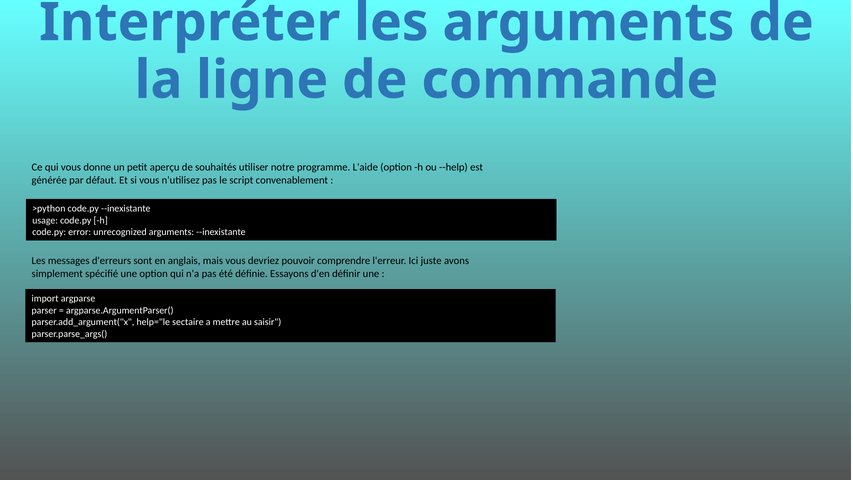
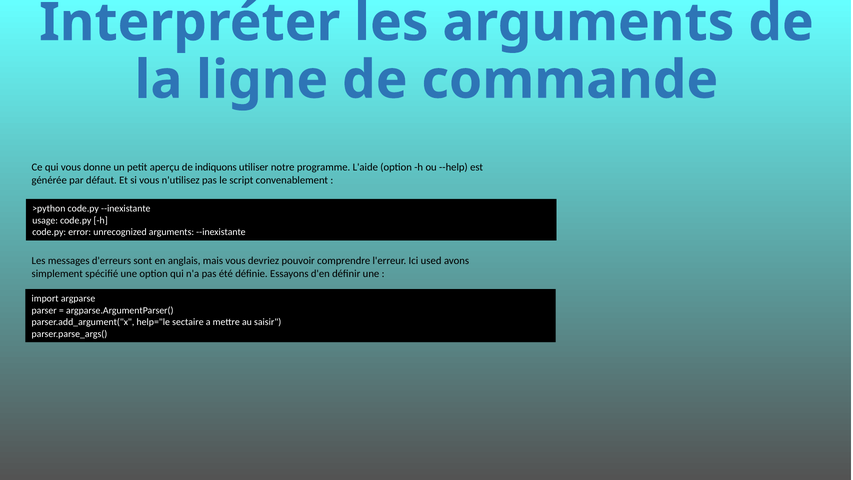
souhaités: souhaités -> indiquons
juste: juste -> used
